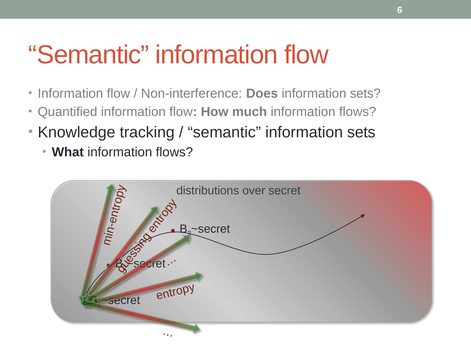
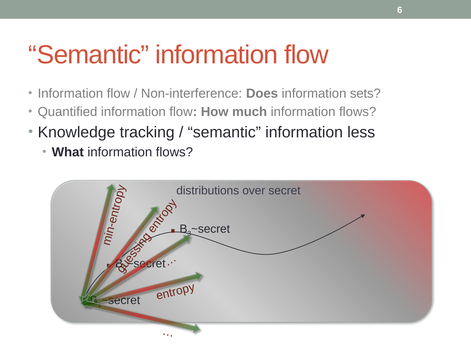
semantic information sets: sets -> less
